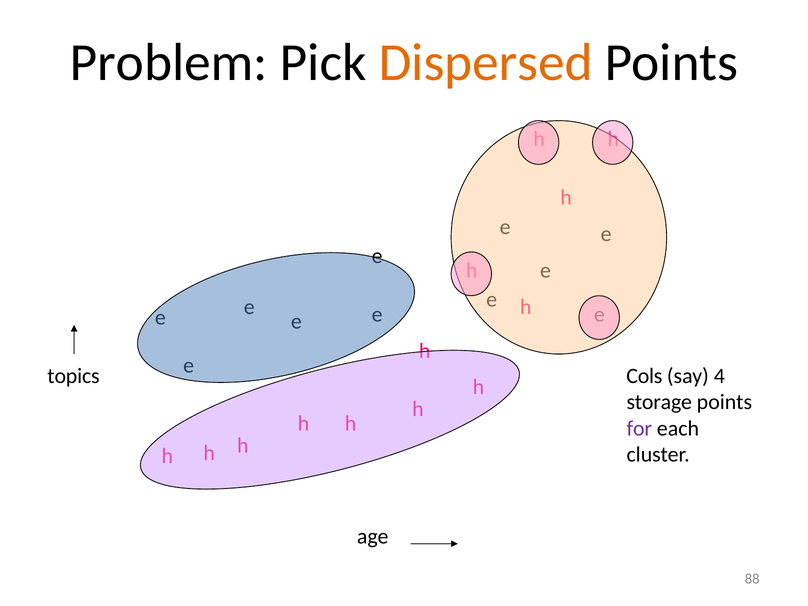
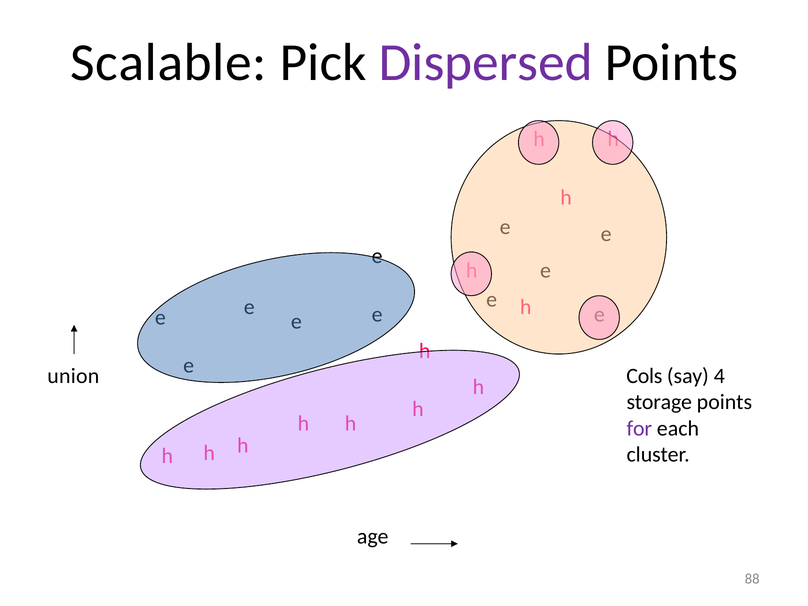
Problem: Problem -> Scalable
Dispersed colour: orange -> purple
topics: topics -> union
